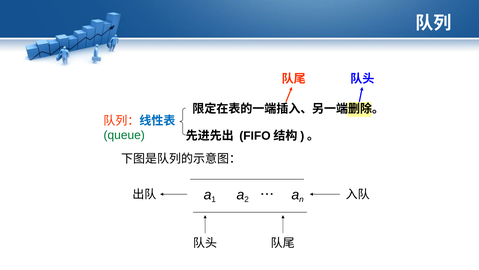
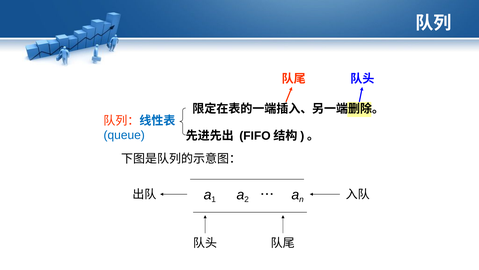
queue colour: green -> blue
